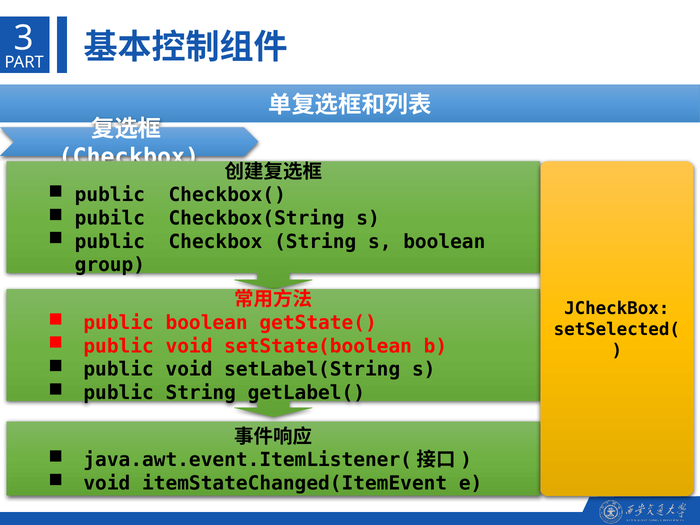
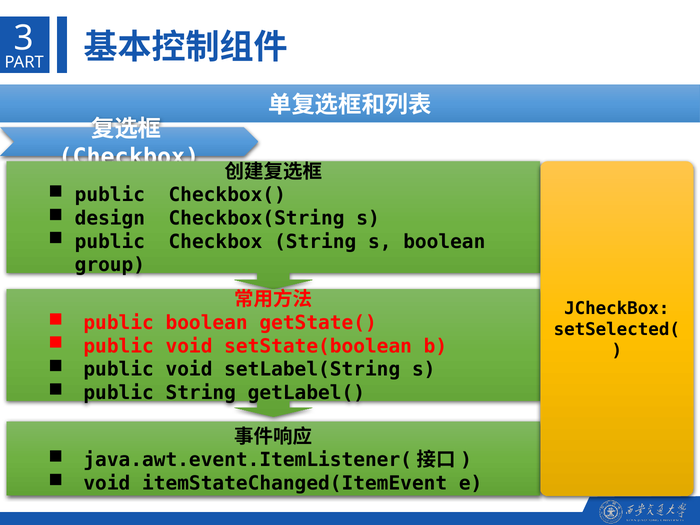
pubilc: pubilc -> design
